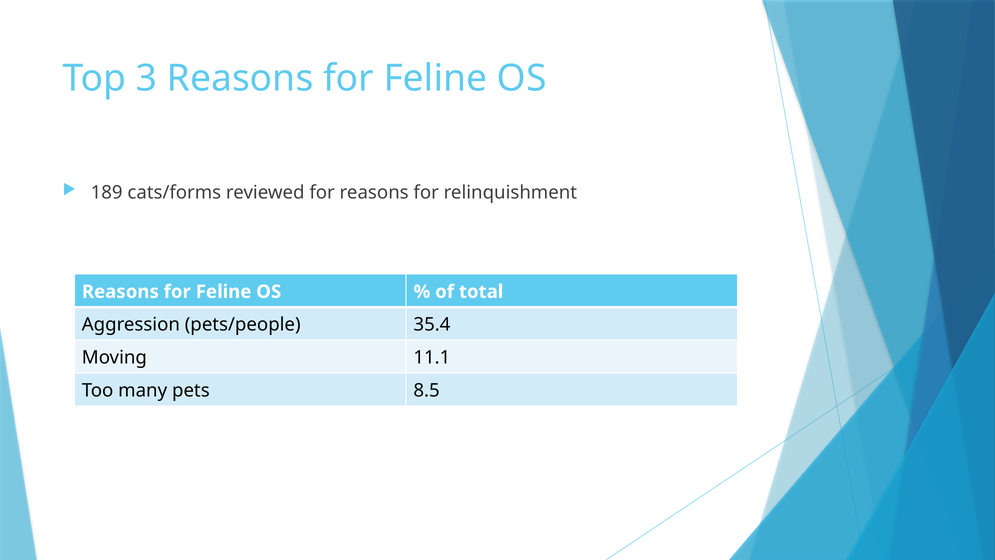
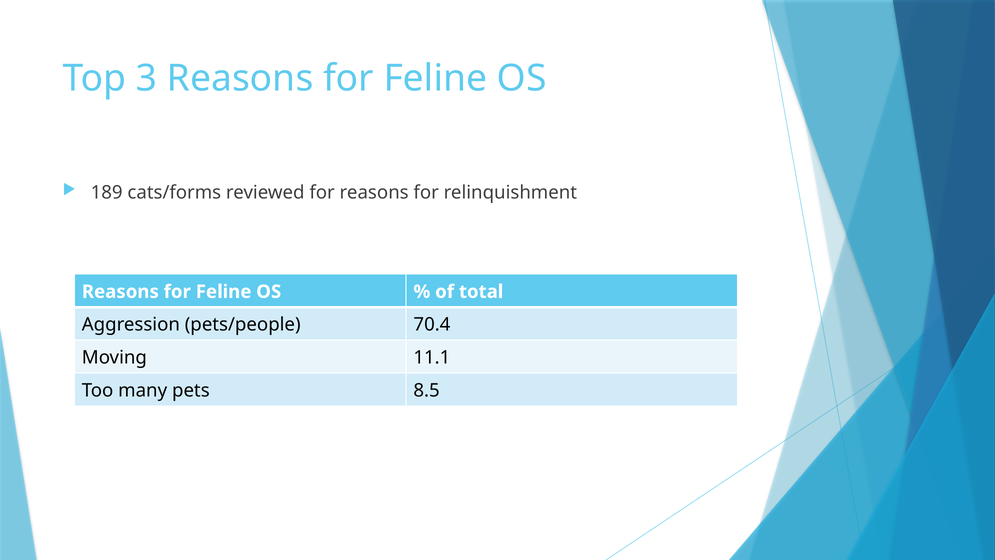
35.4: 35.4 -> 70.4
